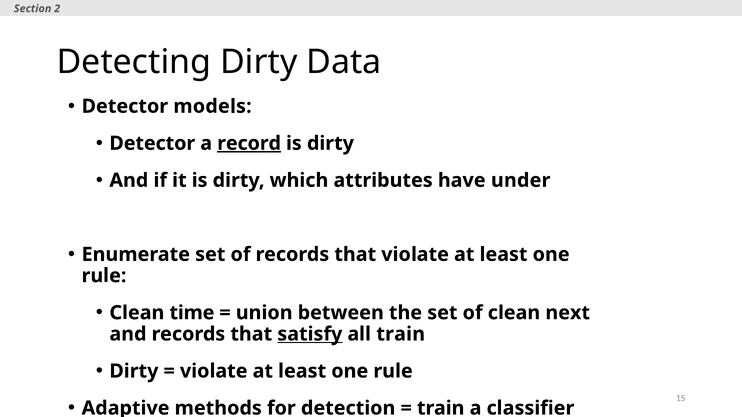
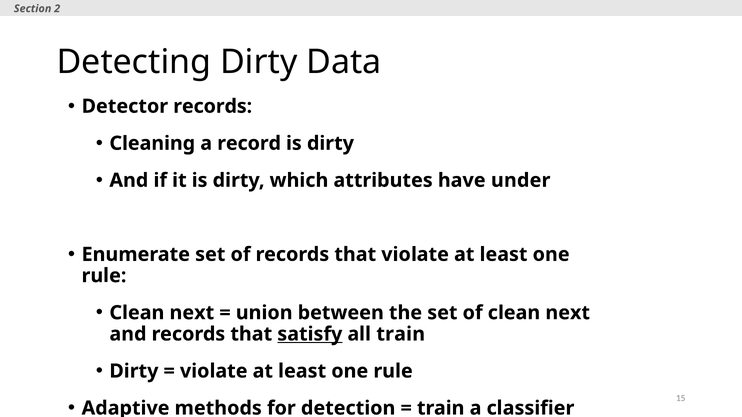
Detector models: models -> records
Detector at (152, 143): Detector -> Cleaning
record underline: present -> none
time at (192, 313): time -> next
